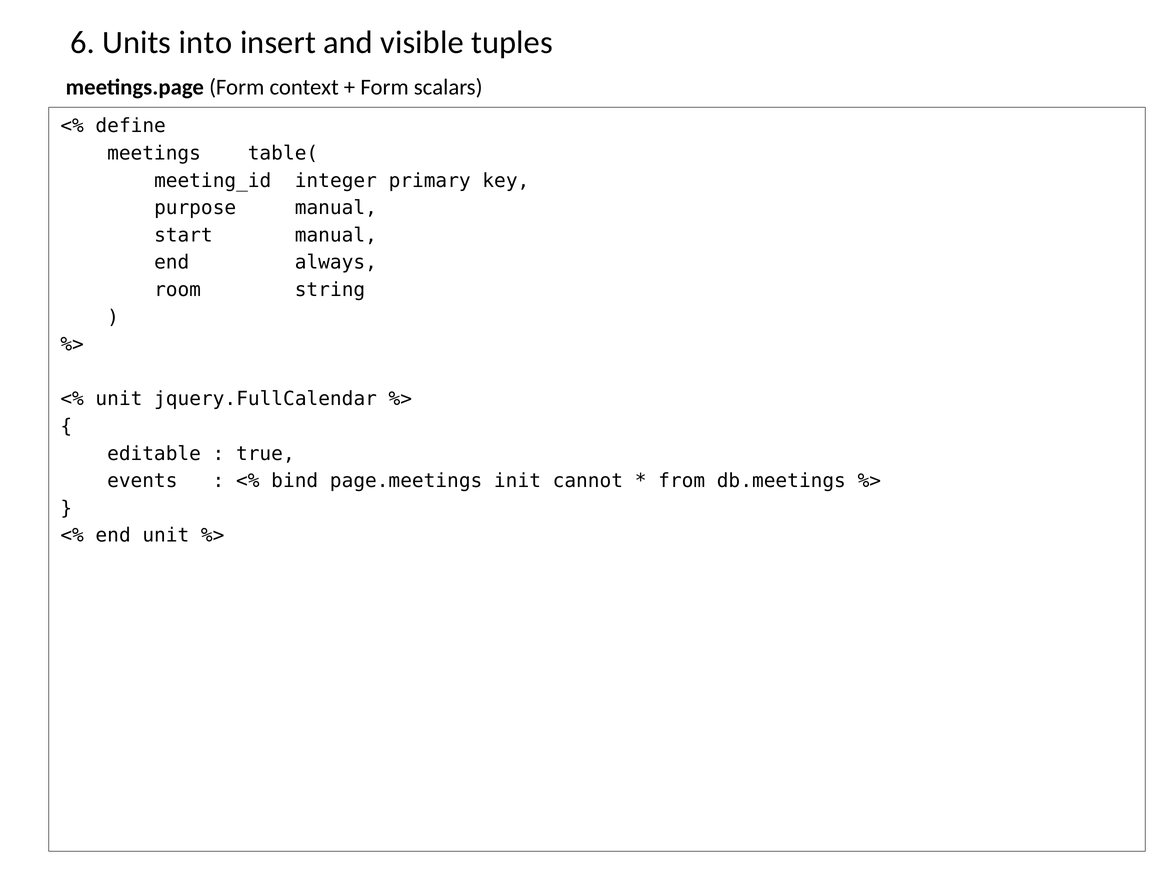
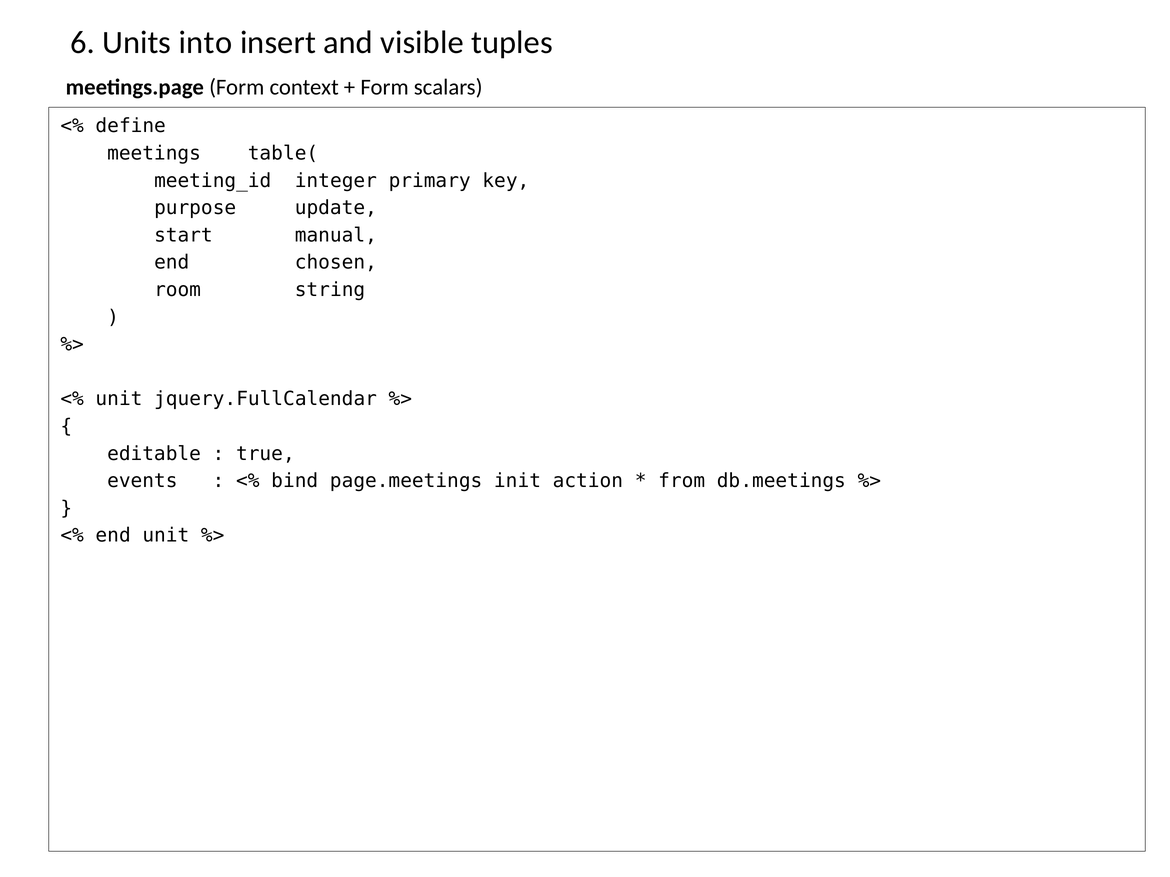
purpose manual: manual -> update
always: always -> chosen
cannot: cannot -> action
